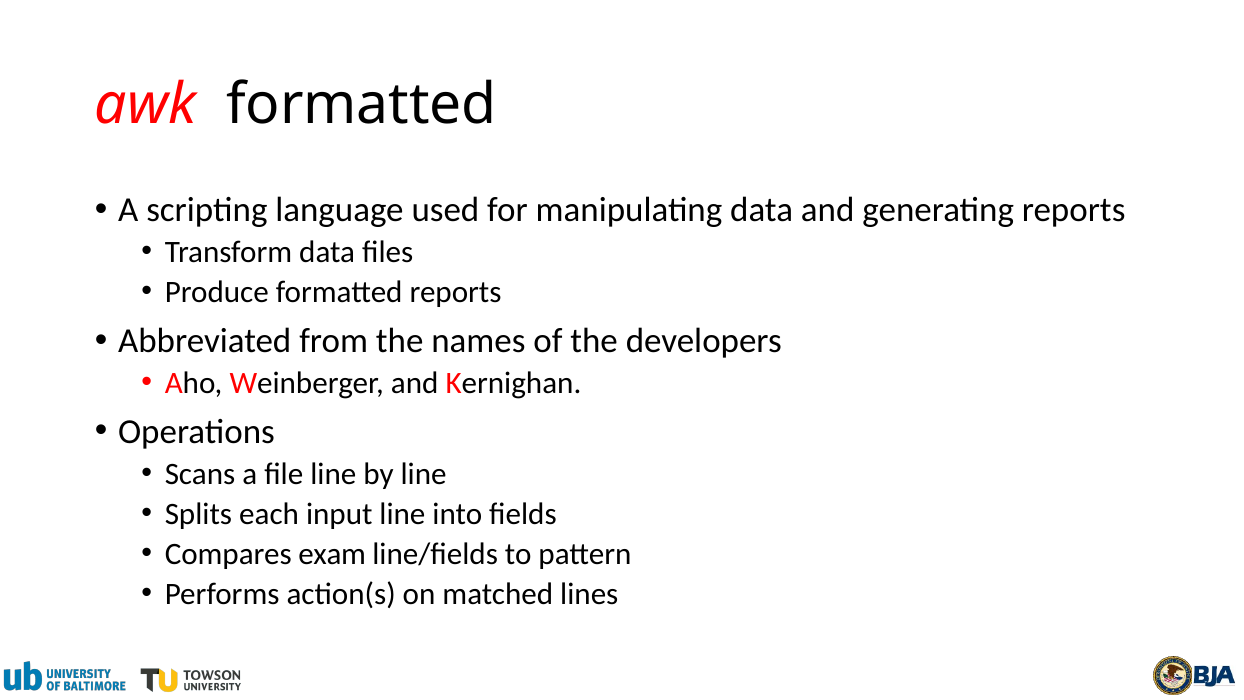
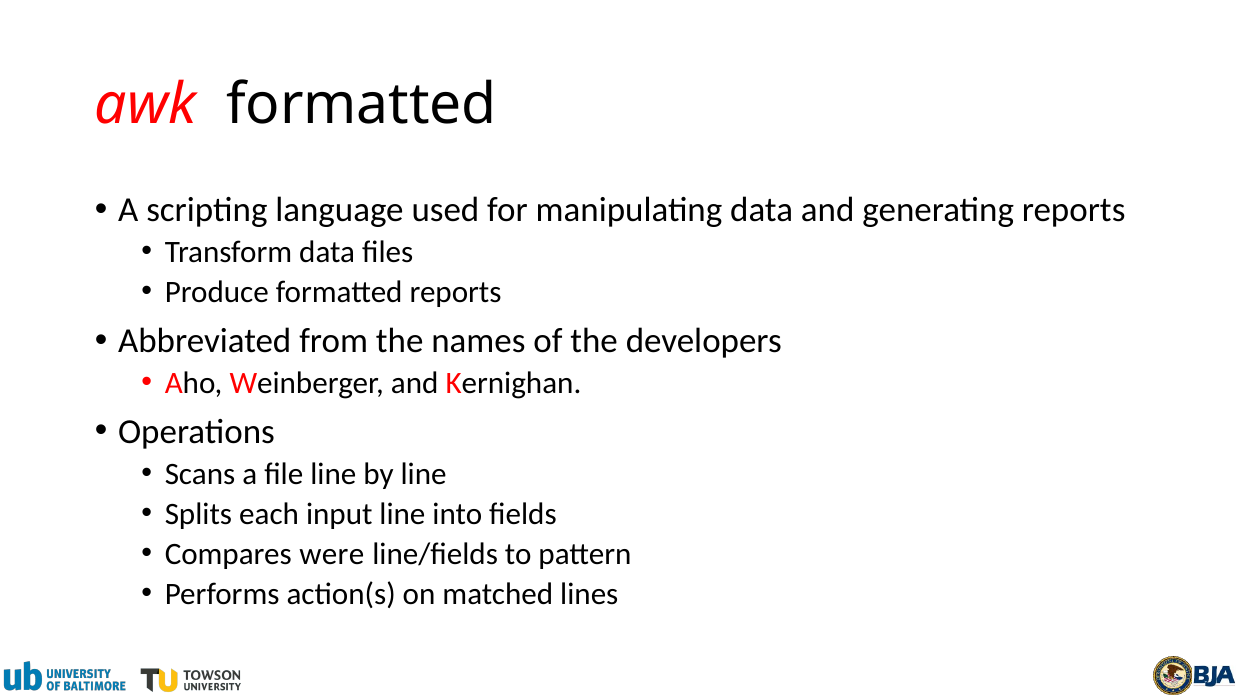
exam: exam -> were
